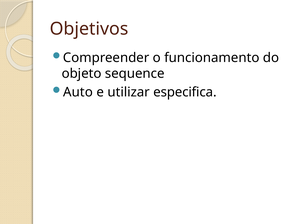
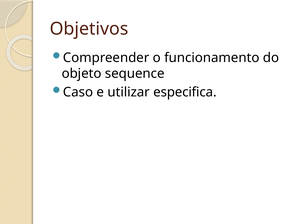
Auto: Auto -> Caso
